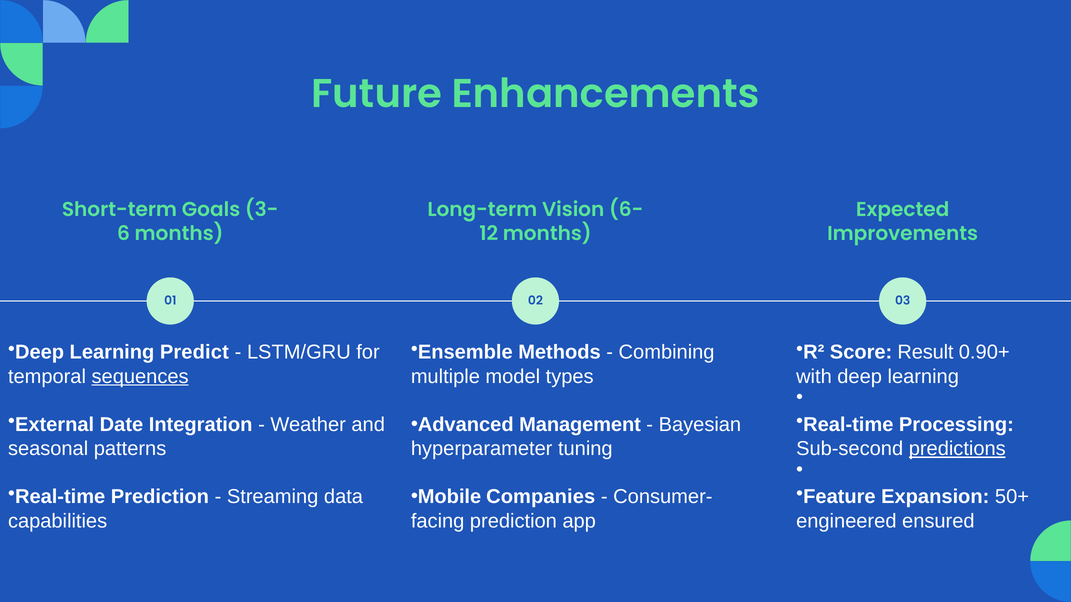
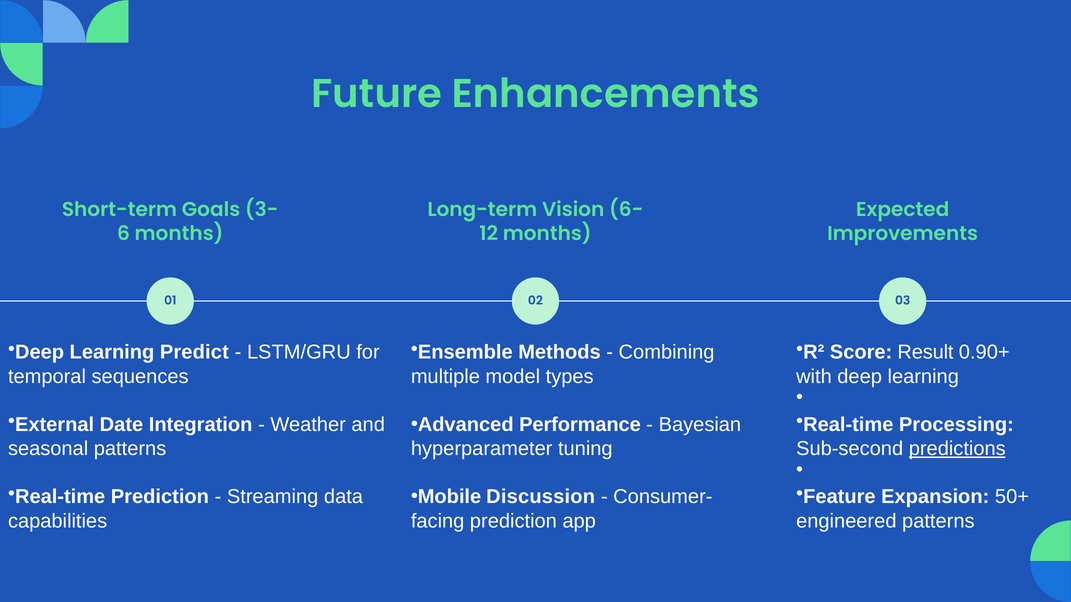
sequences underline: present -> none
Management: Management -> Performance
Companies: Companies -> Discussion
engineered ensured: ensured -> patterns
